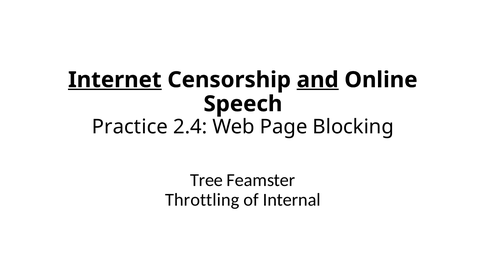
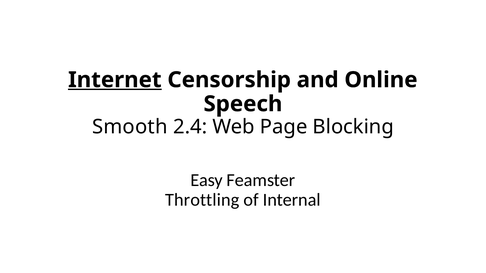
and underline: present -> none
Practice: Practice -> Smooth
Tree: Tree -> Easy
